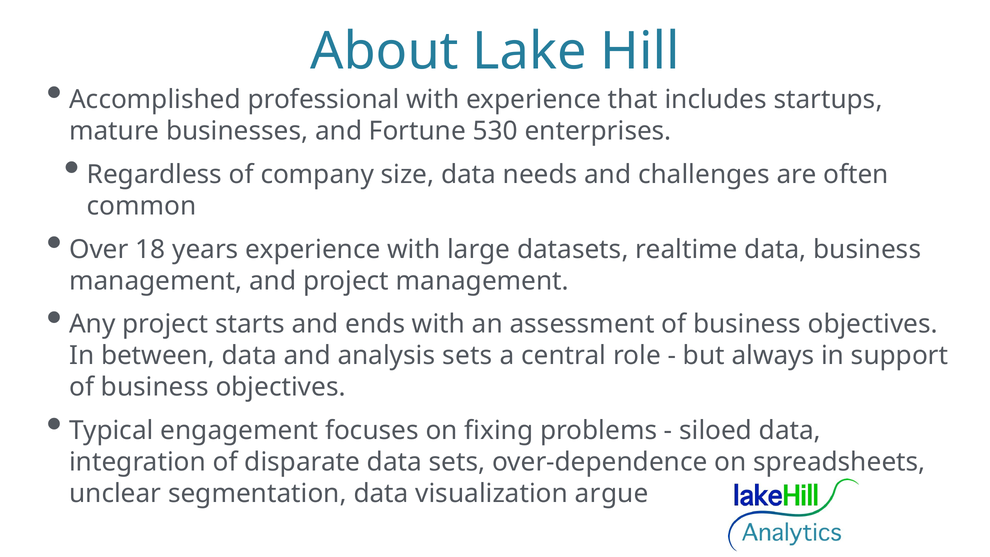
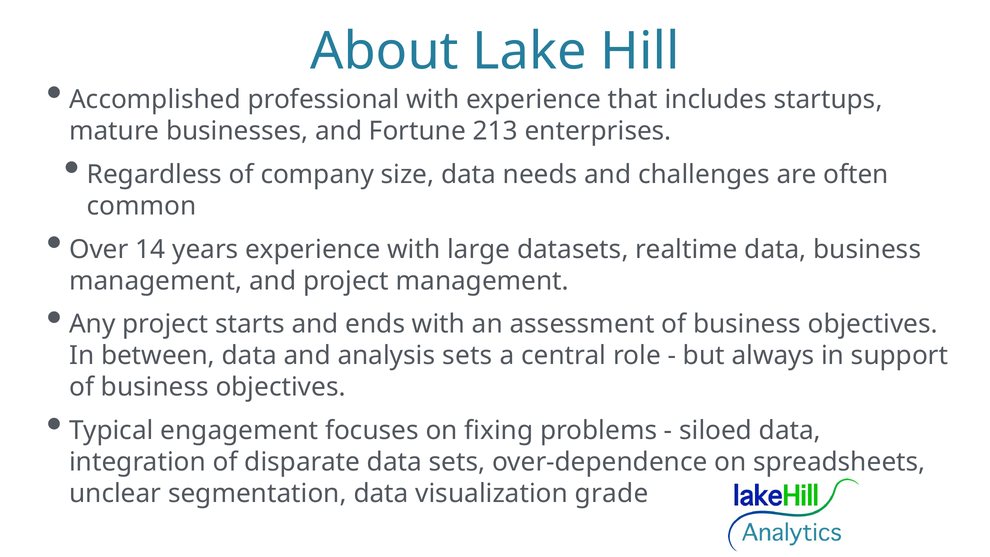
530: 530 -> 213
18: 18 -> 14
argue: argue -> grade
